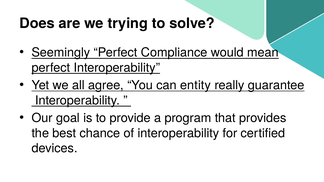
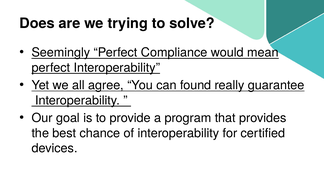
entity: entity -> found
